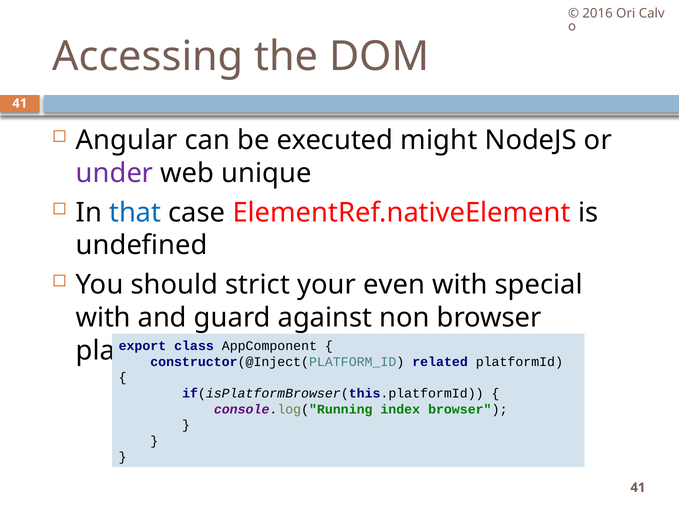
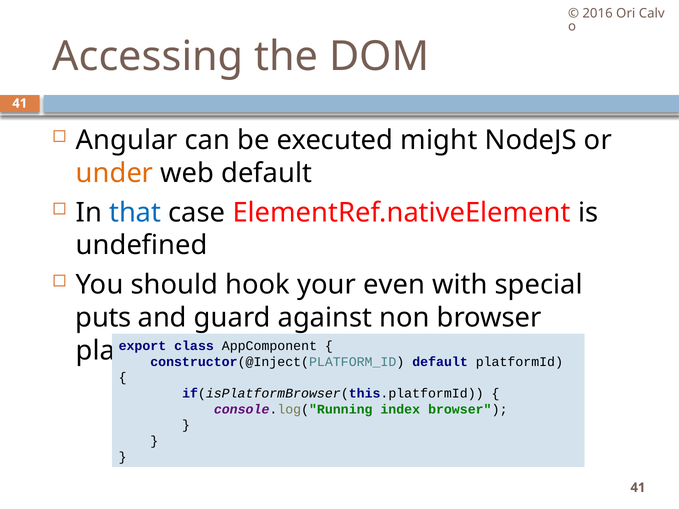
under colour: purple -> orange
web unique: unique -> default
strict: strict -> hook
with at (103, 318): with -> puts
constructor(@Inject(PLATFORM_ID related: related -> default
